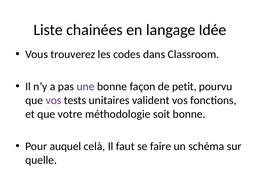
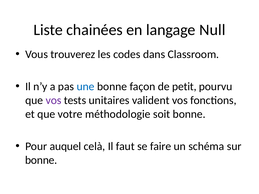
Idée: Idée -> Null
une colour: purple -> blue
quelle at (41, 160): quelle -> bonne
